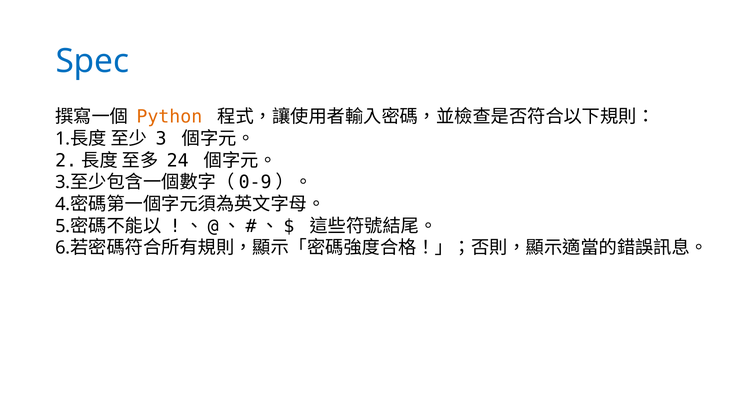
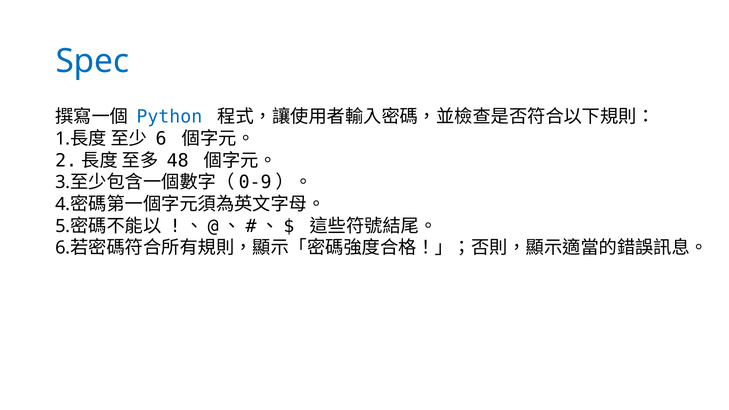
Python colour: orange -> blue
3 at (161, 139): 3 -> 6
24: 24 -> 48
